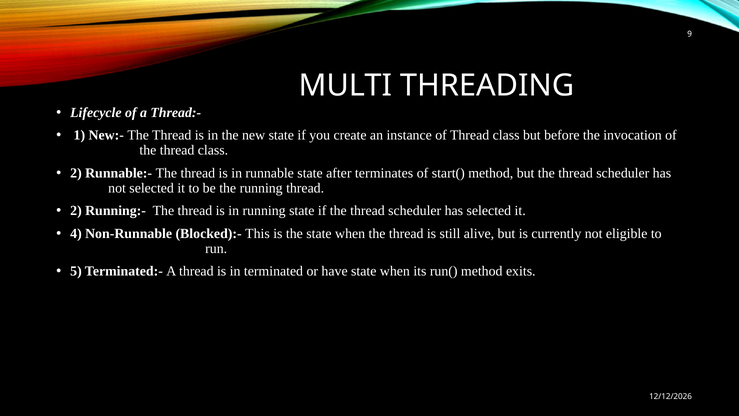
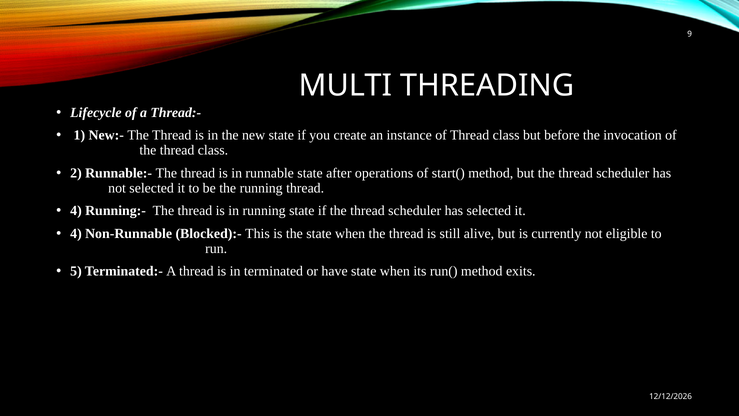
terminates: terminates -> operations
2 at (76, 211): 2 -> 4
